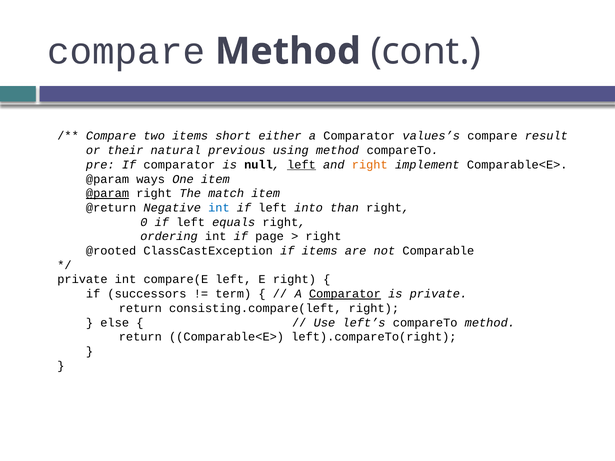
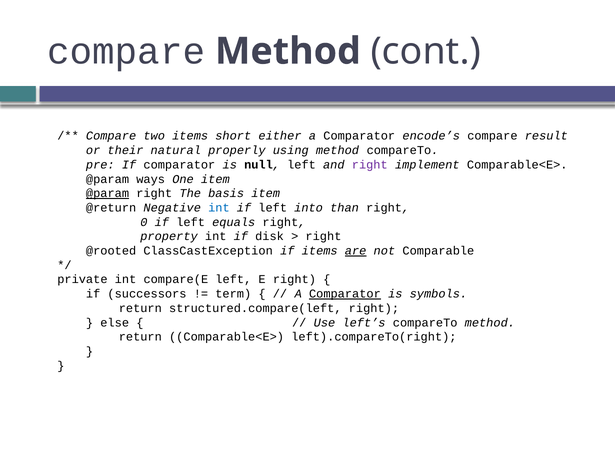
values’s: values’s -> encode’s
previous: previous -> properly
left at (302, 165) underline: present -> none
right at (370, 165) colour: orange -> purple
match: match -> basis
ordering: ordering -> property
page: page -> disk
are underline: none -> present
is private: private -> symbols
consisting.compare(left: consisting.compare(left -> structured.compare(left
